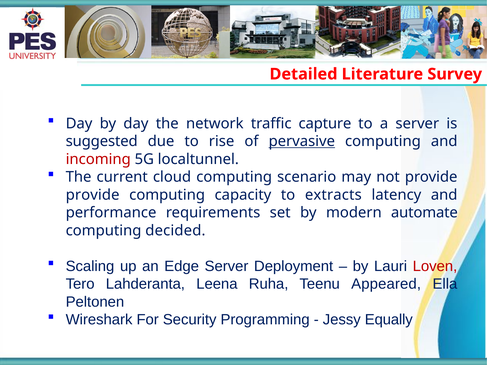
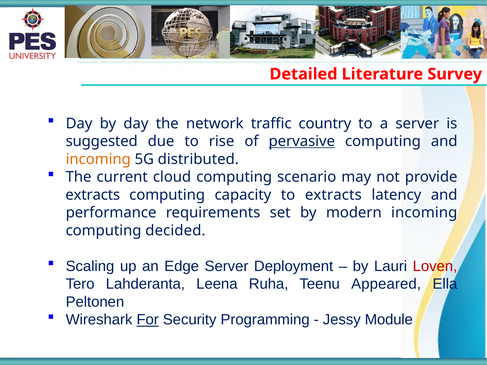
capture: capture -> country
incoming at (98, 159) colour: red -> orange
localtunnel: localtunnel -> distributed
provide at (93, 195): provide -> extracts
modern automate: automate -> incoming
For underline: none -> present
Equally: Equally -> Module
